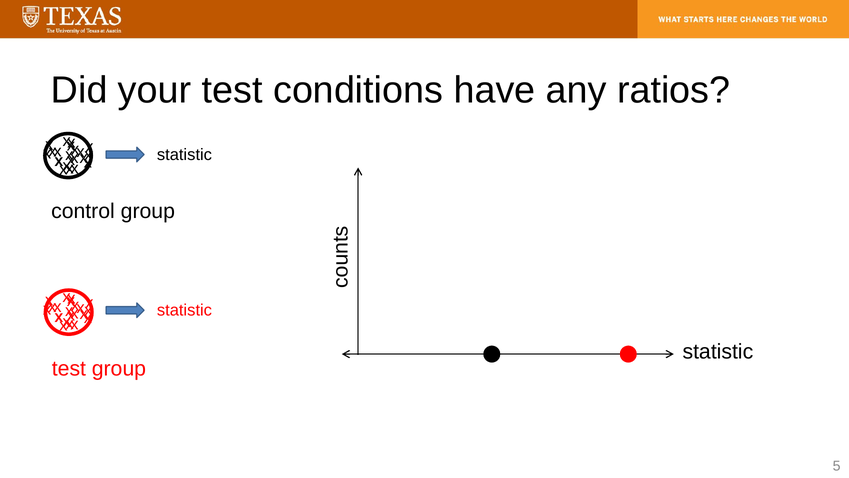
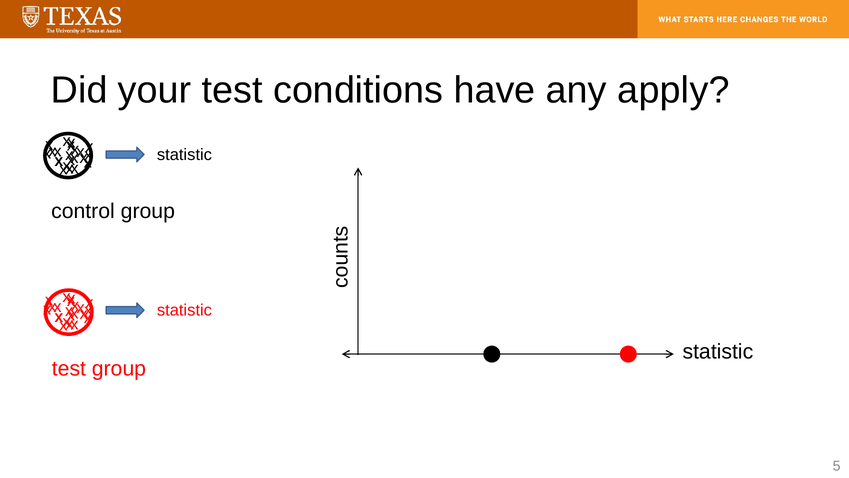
ratios: ratios -> apply
